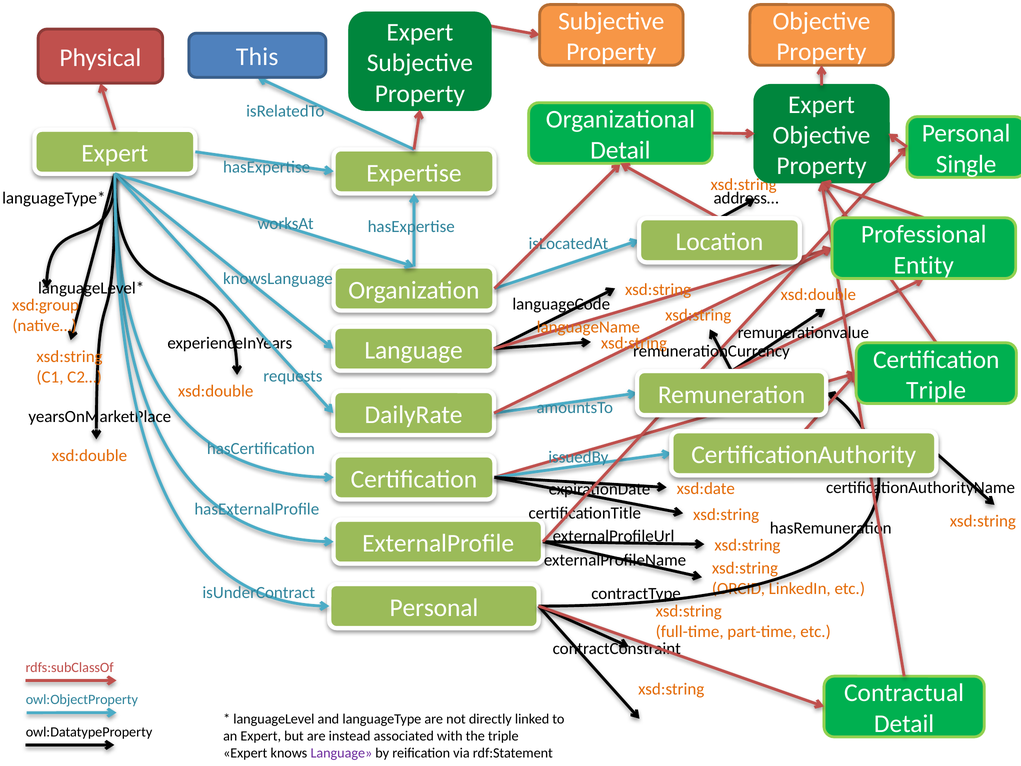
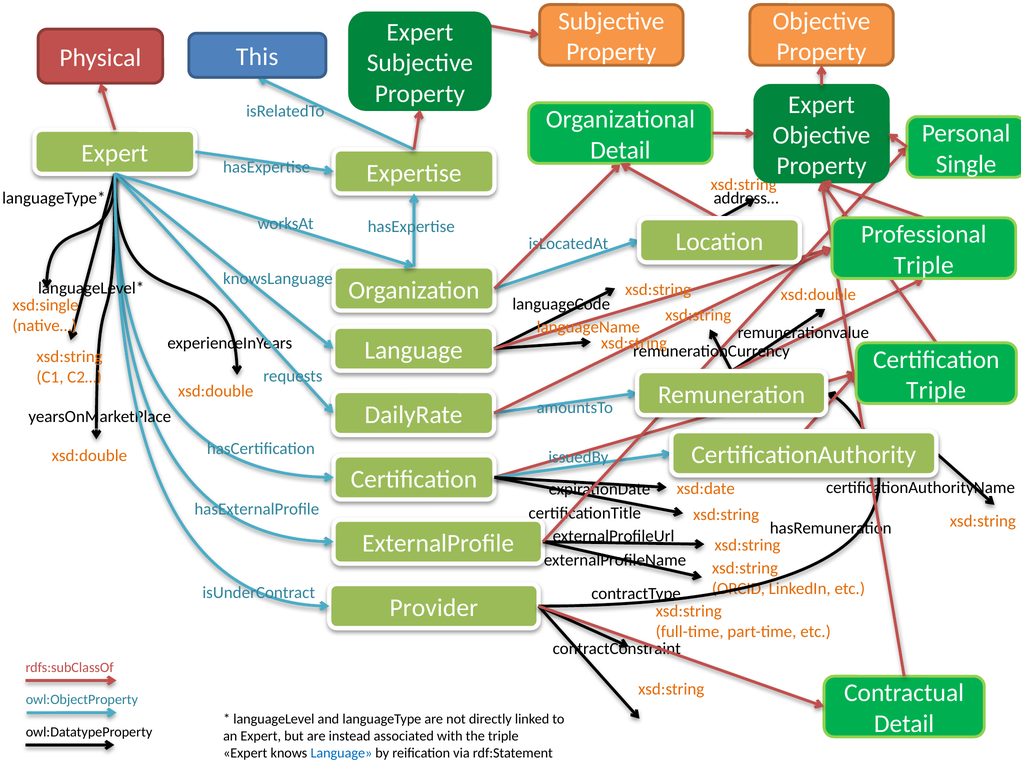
Entity at (924, 265): Entity -> Triple
xsd:group: xsd:group -> xsd:single
Personal at (434, 608): Personal -> Provider
Language at (341, 753) colour: purple -> blue
